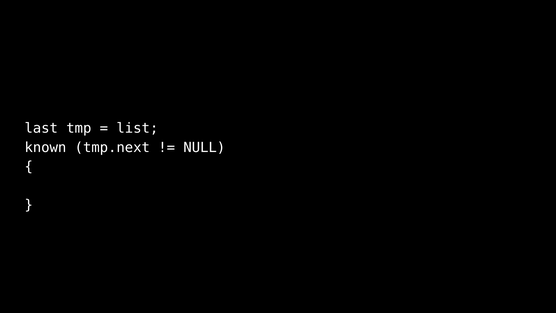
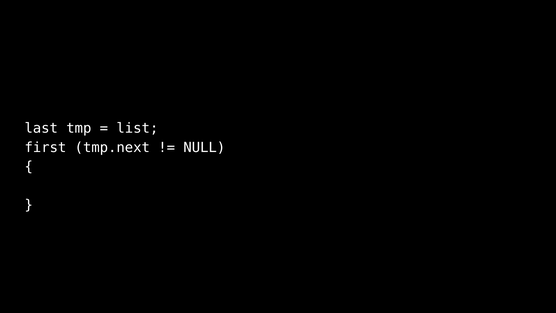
known: known -> first
